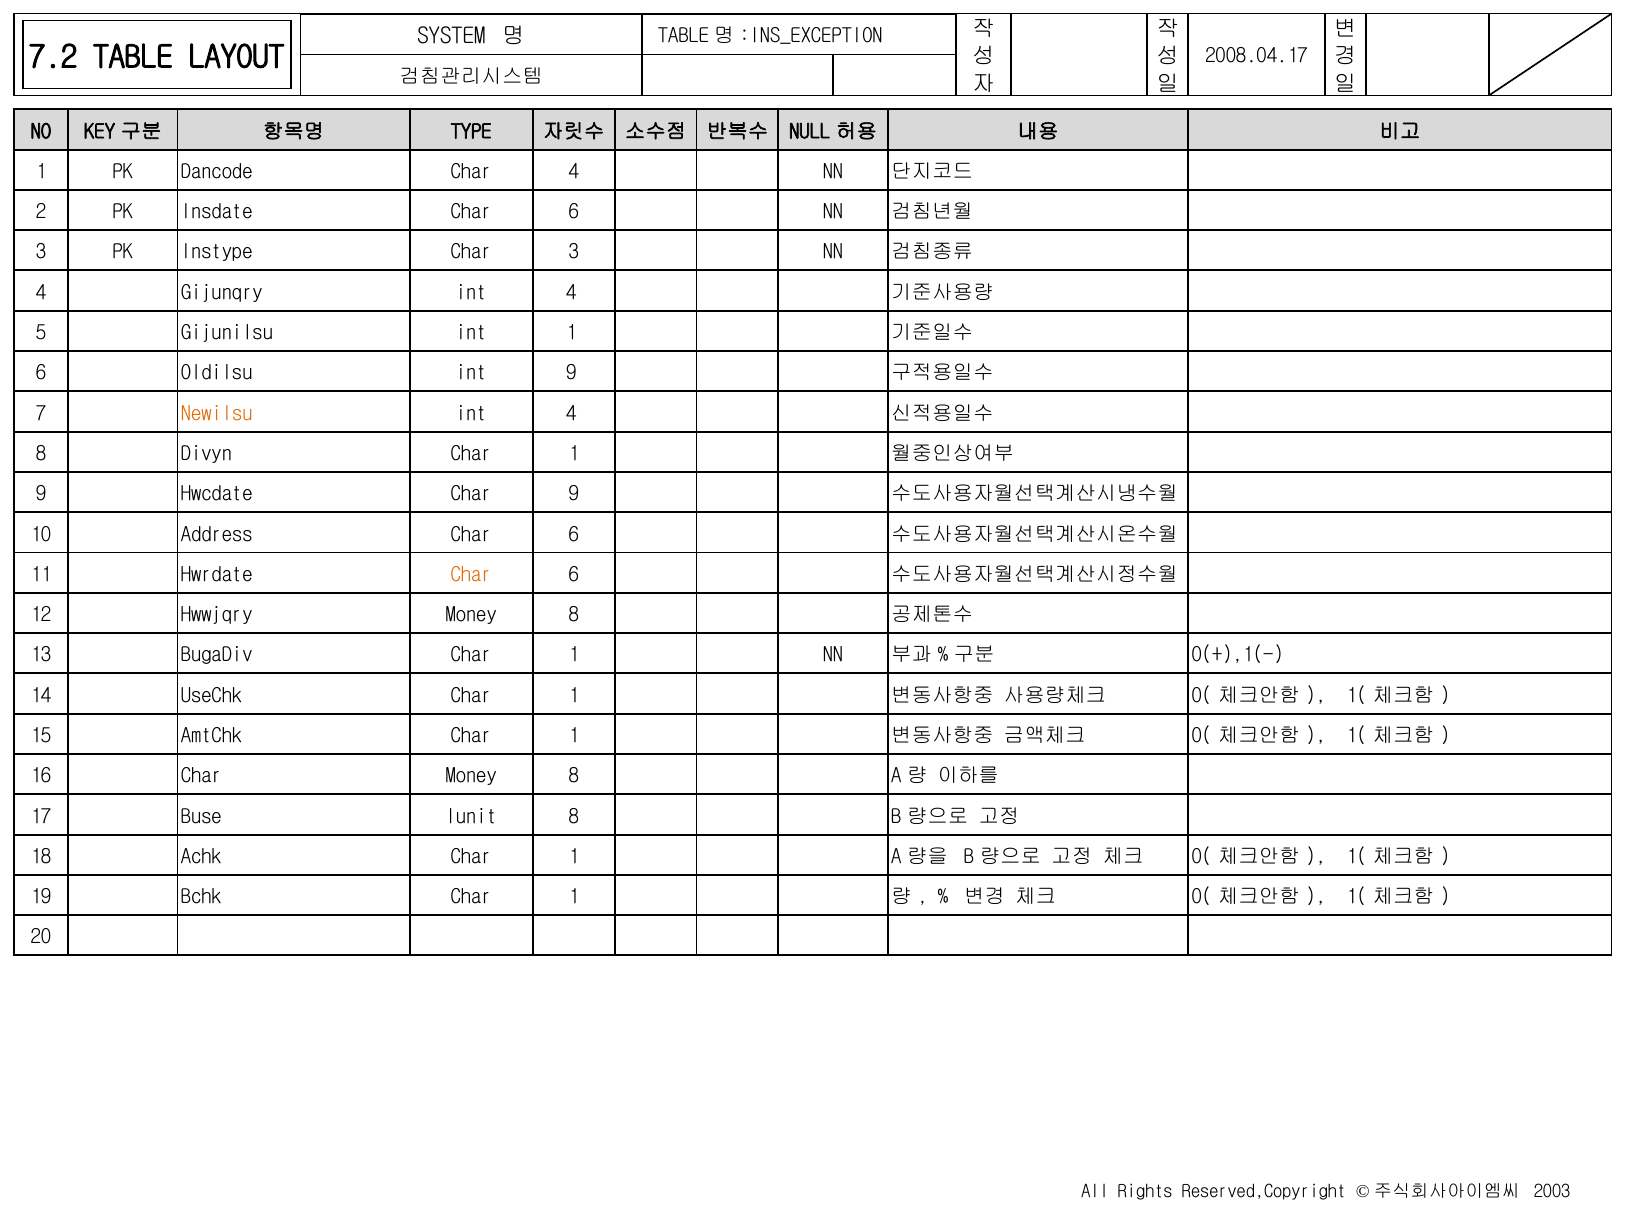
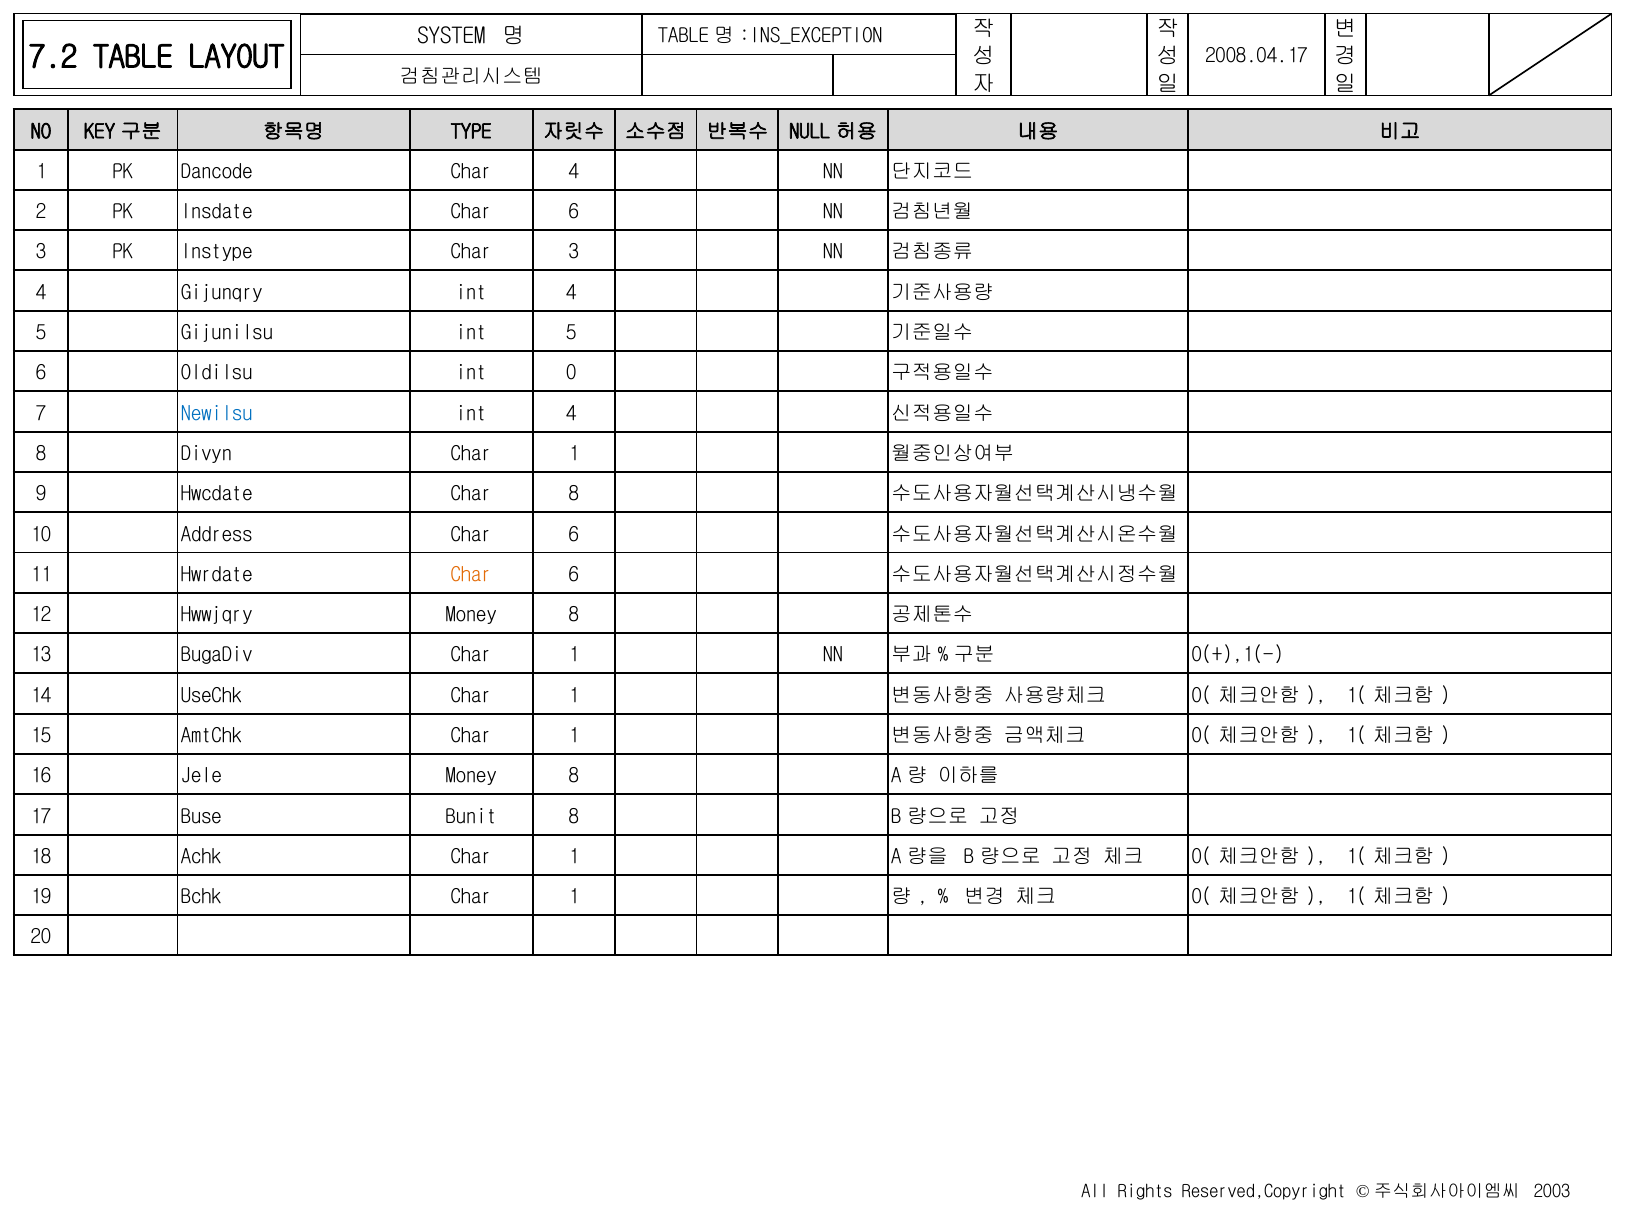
int 1: 1 -> 5
int 9: 9 -> 0
Newilsu colour: orange -> blue
Char 9: 9 -> 8
16 Char: Char -> Jele
Iunit: Iunit -> Bunit
